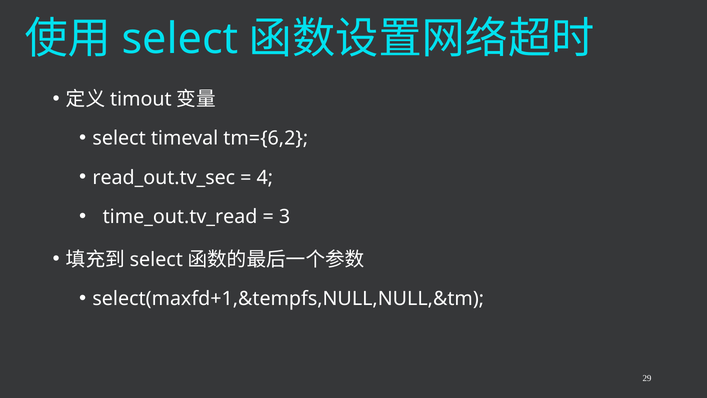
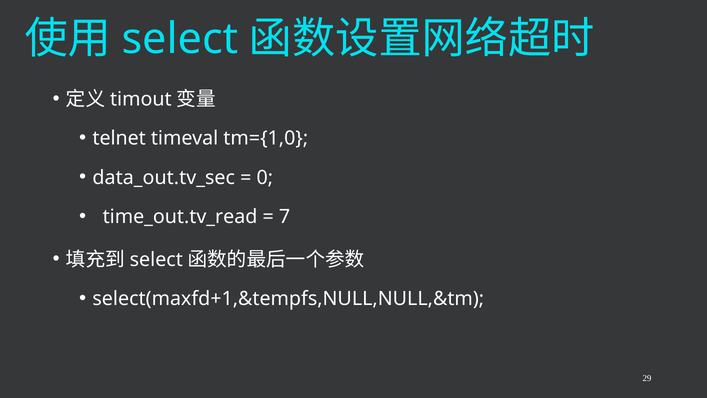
select at (119, 138): select -> telnet
tm={6,2: tm={6,2 -> tm={1,0
read_out.tv_sec: read_out.tv_sec -> data_out.tv_sec
4: 4 -> 0
3: 3 -> 7
